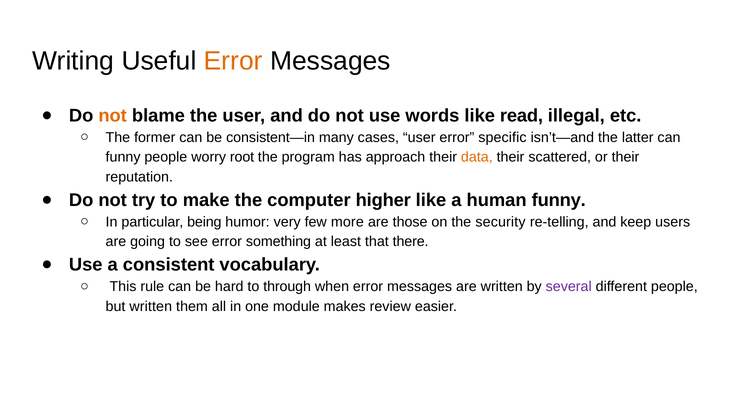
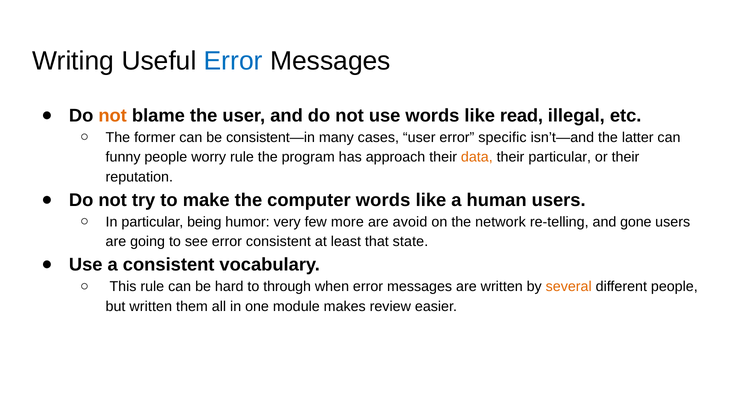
Error at (233, 61) colour: orange -> blue
worry root: root -> rule
their scattered: scattered -> particular
computer higher: higher -> words
human funny: funny -> users
those: those -> avoid
security: security -> network
keep: keep -> gone
error something: something -> consistent
there: there -> state
several colour: purple -> orange
